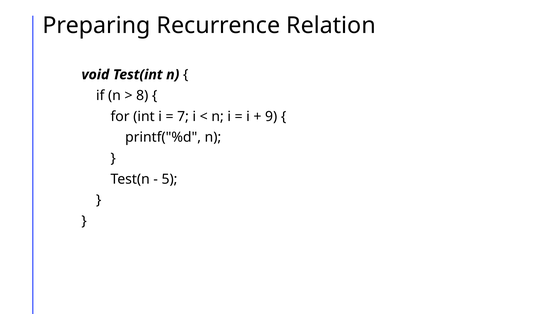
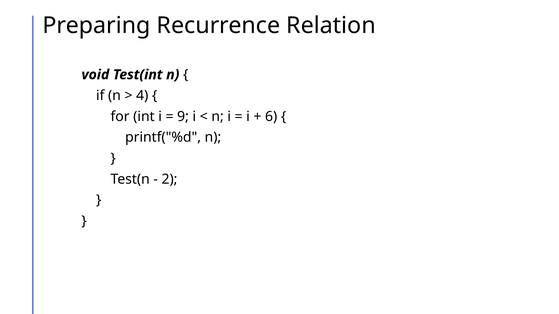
8: 8 -> 4
7: 7 -> 9
9: 9 -> 6
5: 5 -> 2
